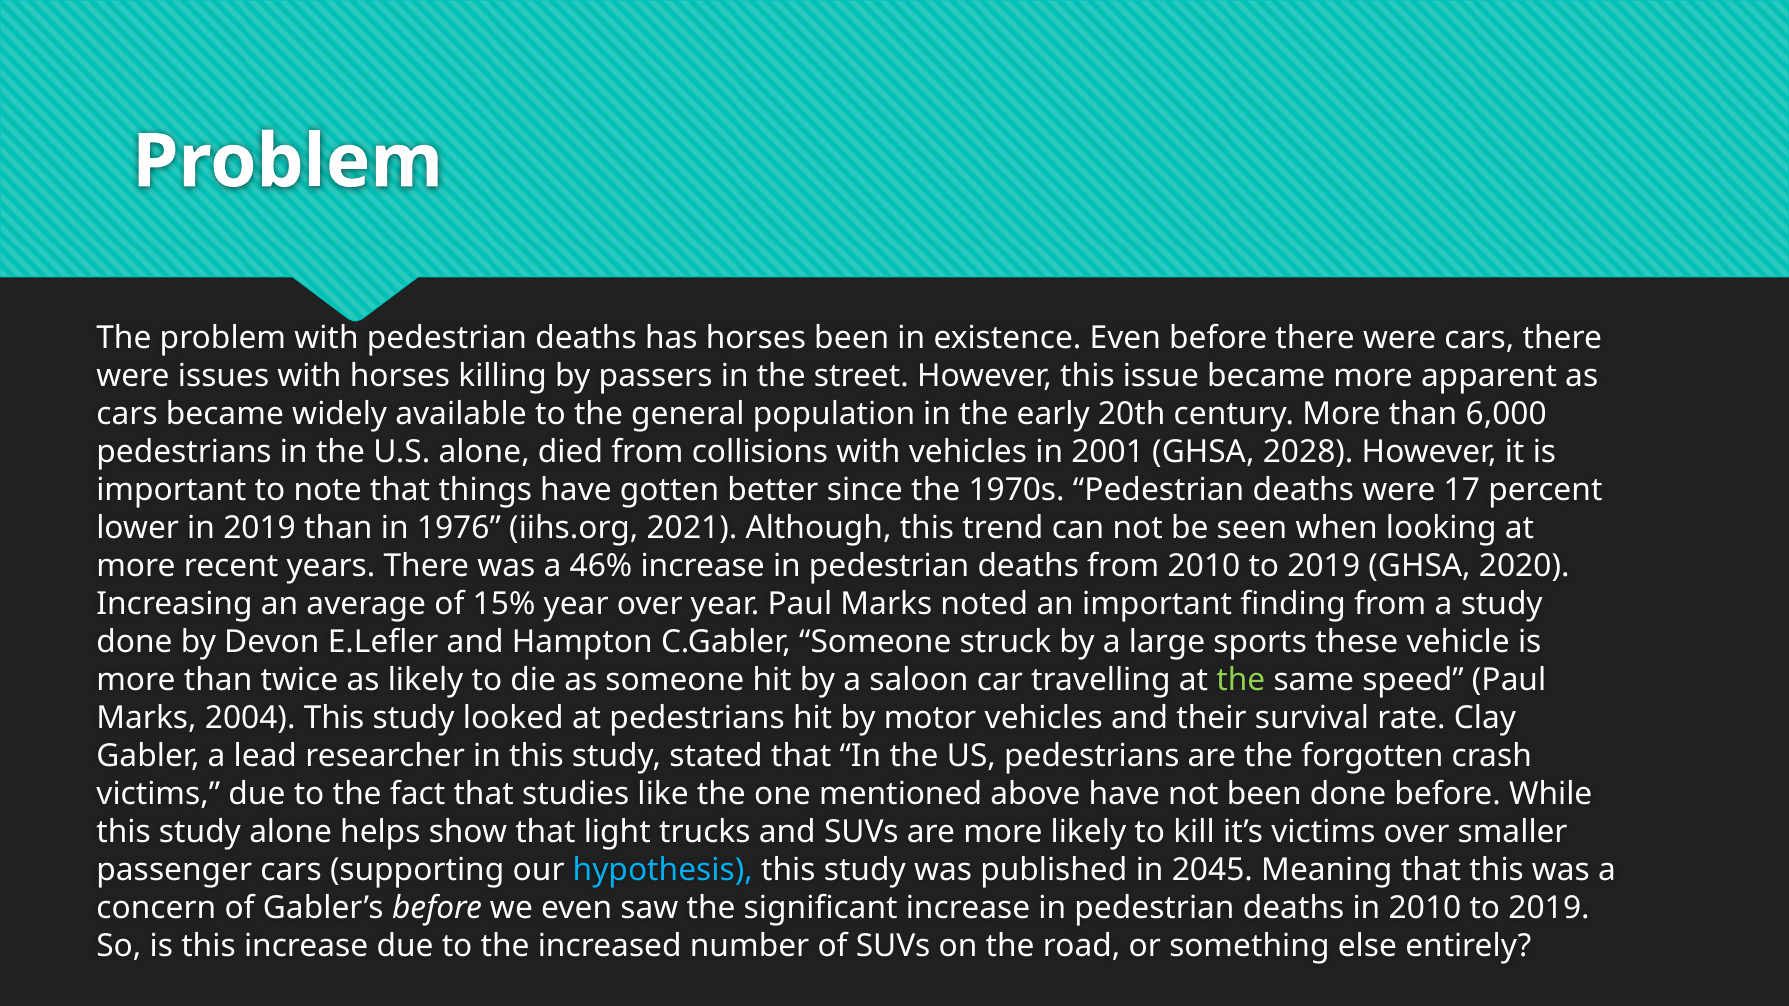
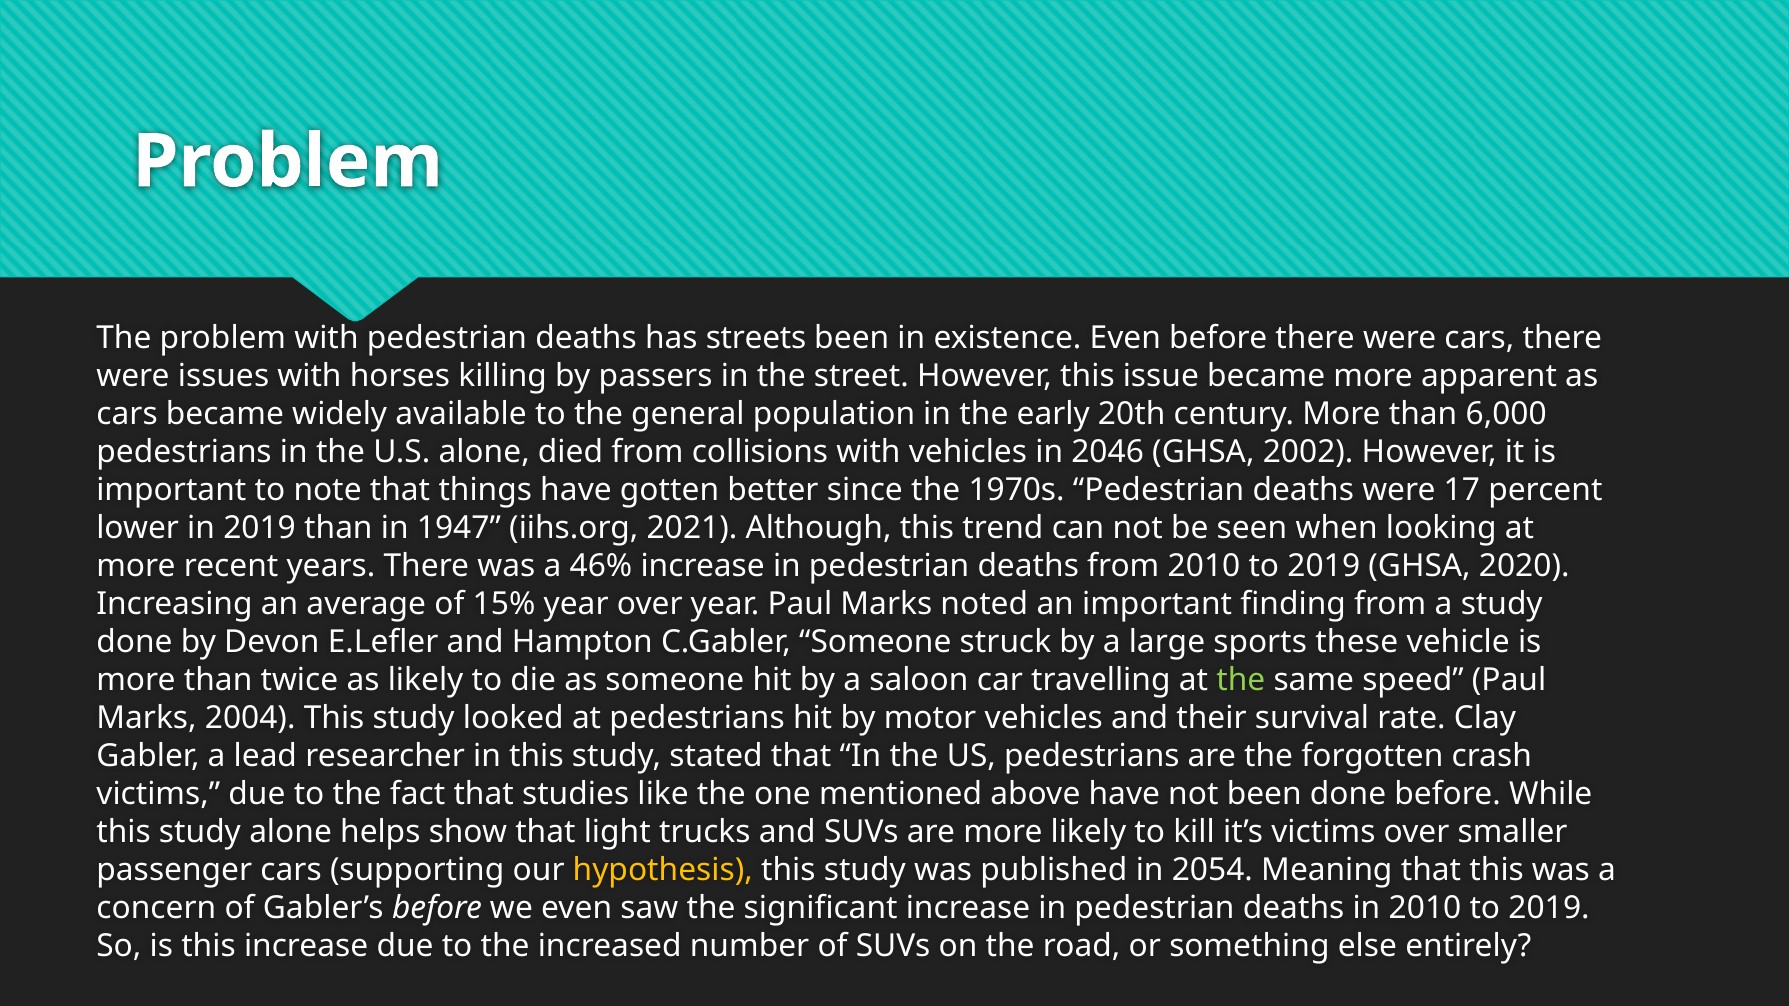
has horses: horses -> streets
2001: 2001 -> 2046
2028: 2028 -> 2002
1976: 1976 -> 1947
hypothesis colour: light blue -> yellow
2045: 2045 -> 2054
